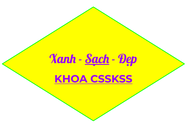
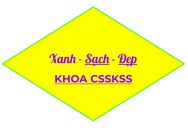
Đẹp underline: none -> present
